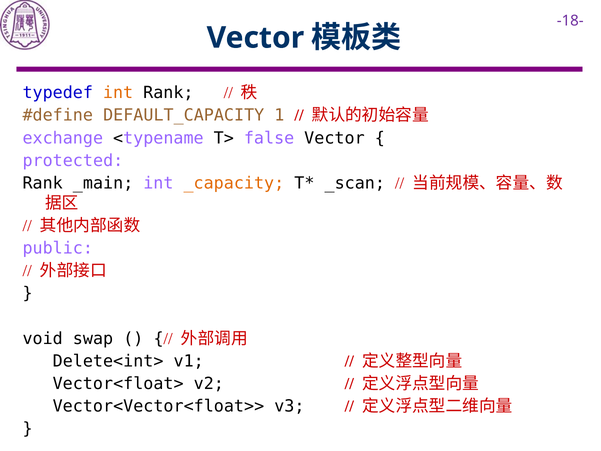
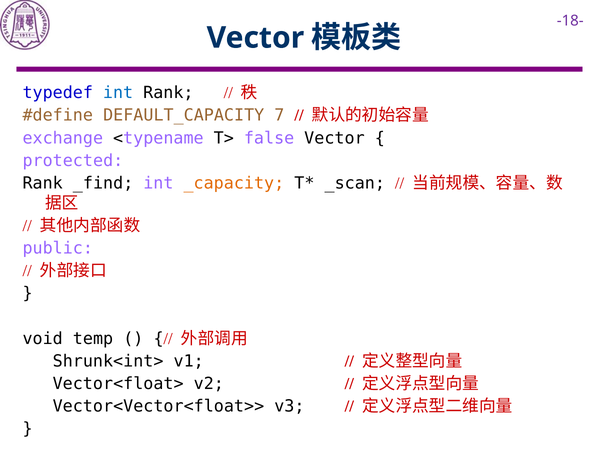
int at (118, 93) colour: orange -> blue
1: 1 -> 7
_main: _main -> _find
swap: swap -> temp
Delete<int>: Delete<int> -> Shrunk<int>
